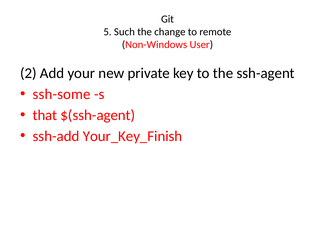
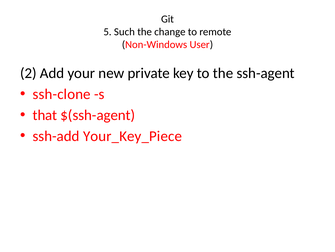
ssh-some: ssh-some -> ssh-clone
Your_Key_Finish: Your_Key_Finish -> Your_Key_Piece
